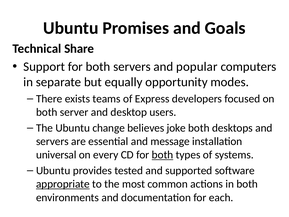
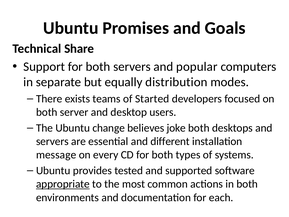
opportunity: opportunity -> distribution
Express: Express -> Started
message: message -> different
universal: universal -> message
both at (163, 155) underline: present -> none
